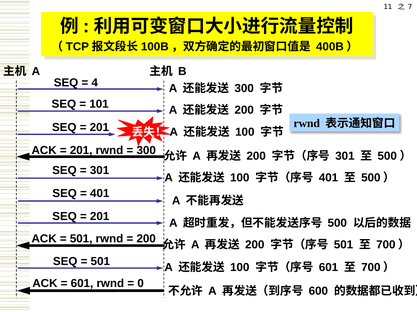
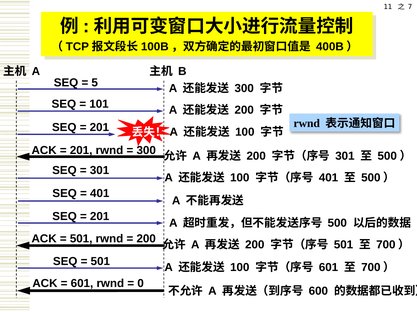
4: 4 -> 5
